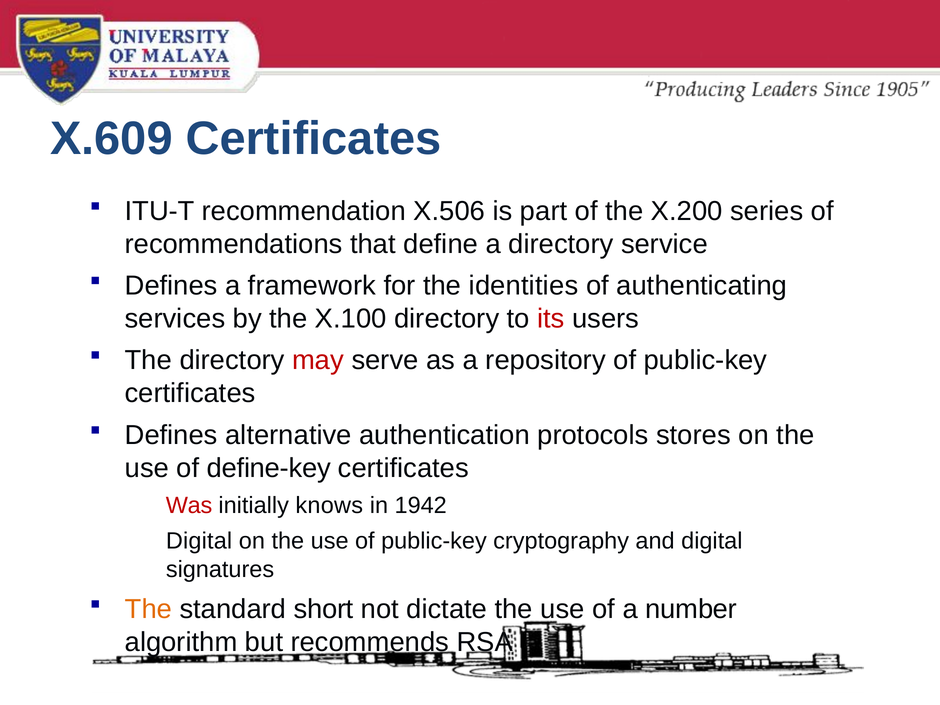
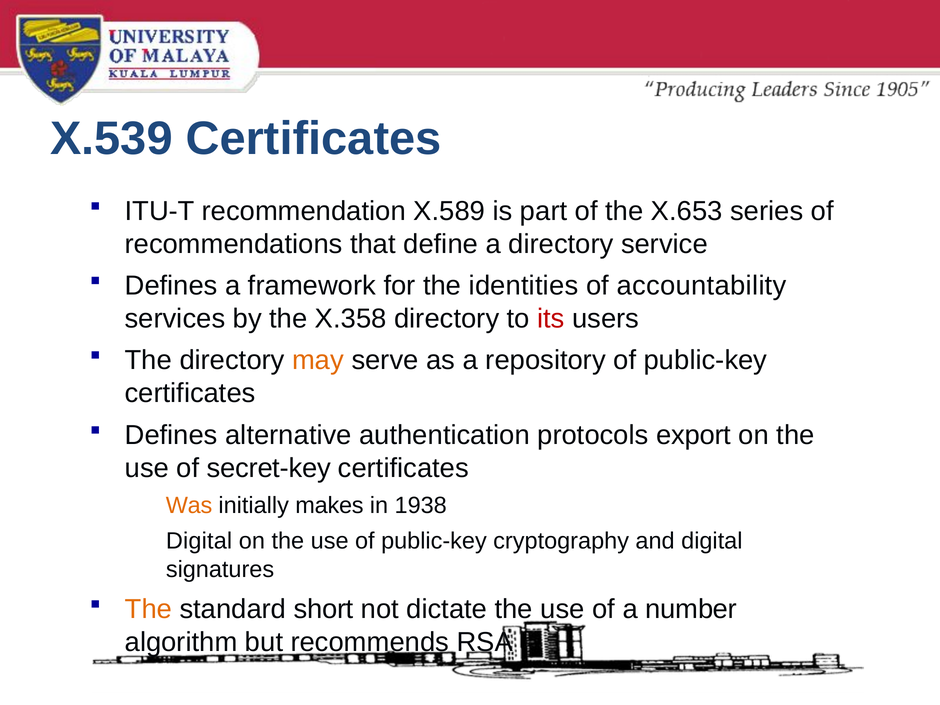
X.609: X.609 -> X.539
X.506: X.506 -> X.589
X.200: X.200 -> X.653
authenticating: authenticating -> accountability
X.100: X.100 -> X.358
may colour: red -> orange
stores: stores -> export
define-key: define-key -> secret-key
Was colour: red -> orange
knows: knows -> makes
1942: 1942 -> 1938
